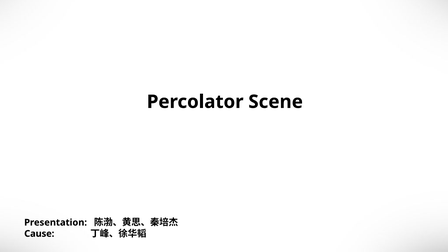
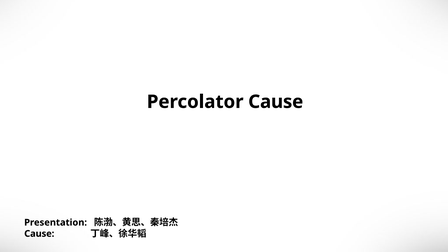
Percolator Scene: Scene -> Cause
